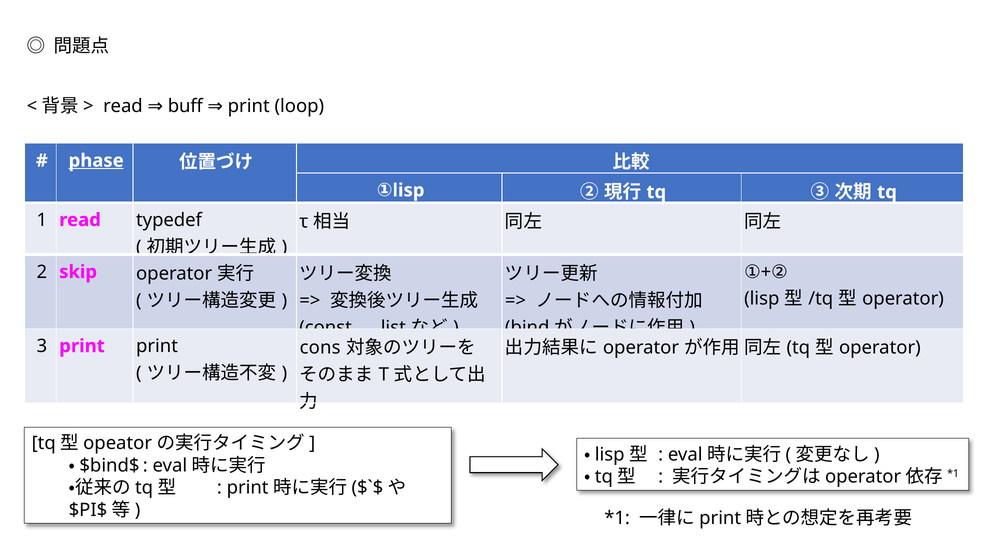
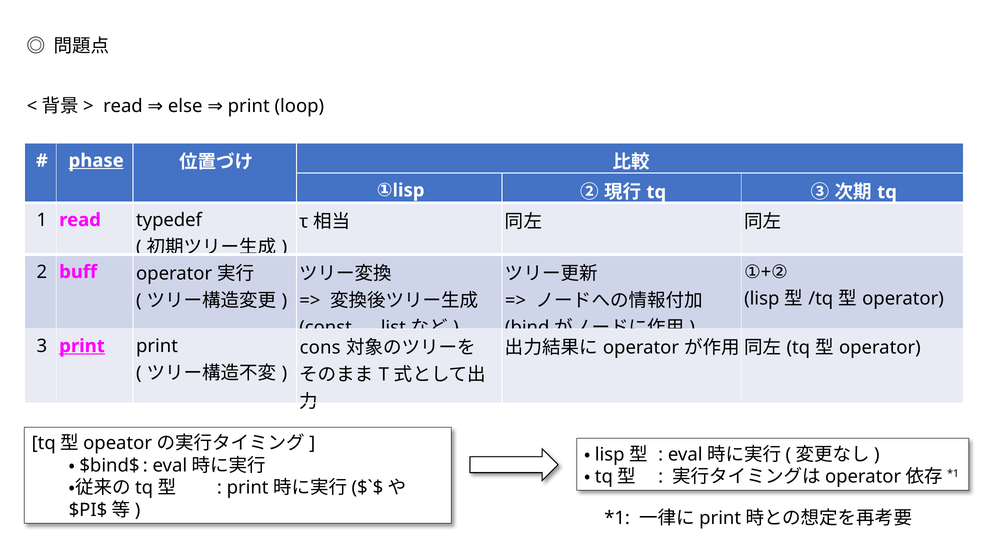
buff: buff -> else
skip: skip -> buff
print at (82, 346) underline: none -> present
